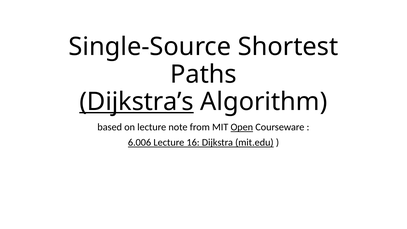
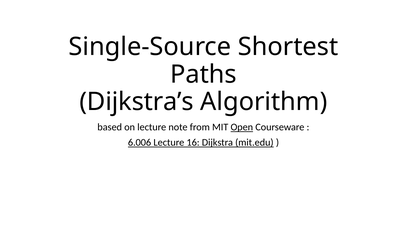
Dijkstra’s underline: present -> none
